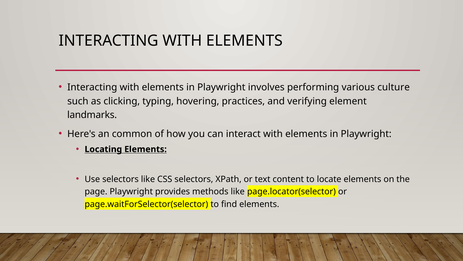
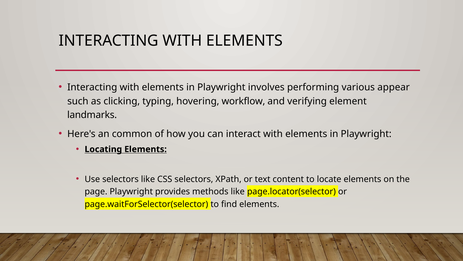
culture: culture -> appear
practices: practices -> workflow
